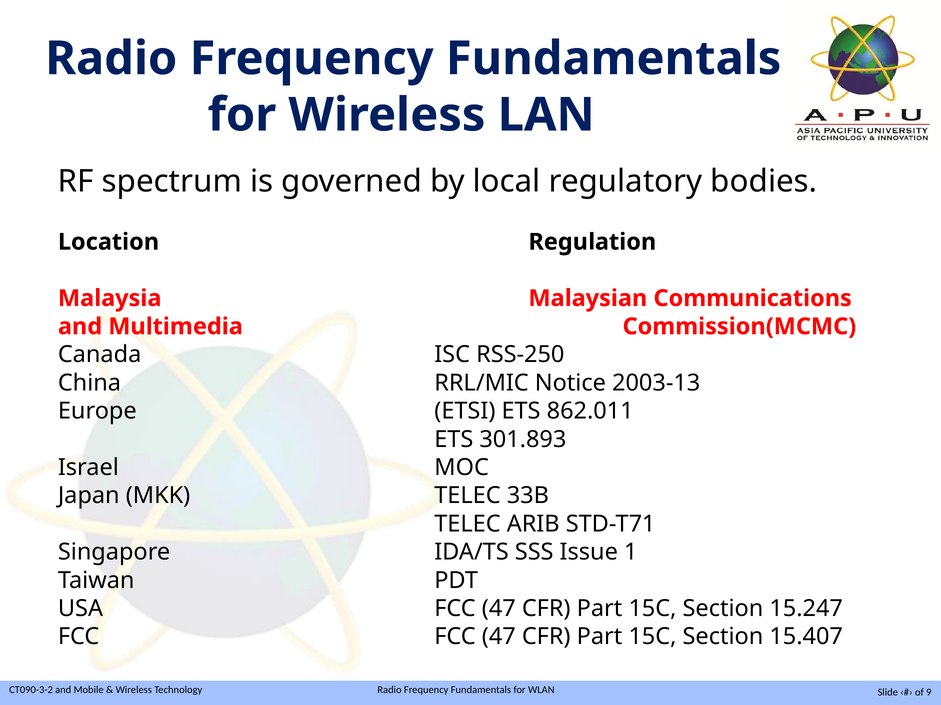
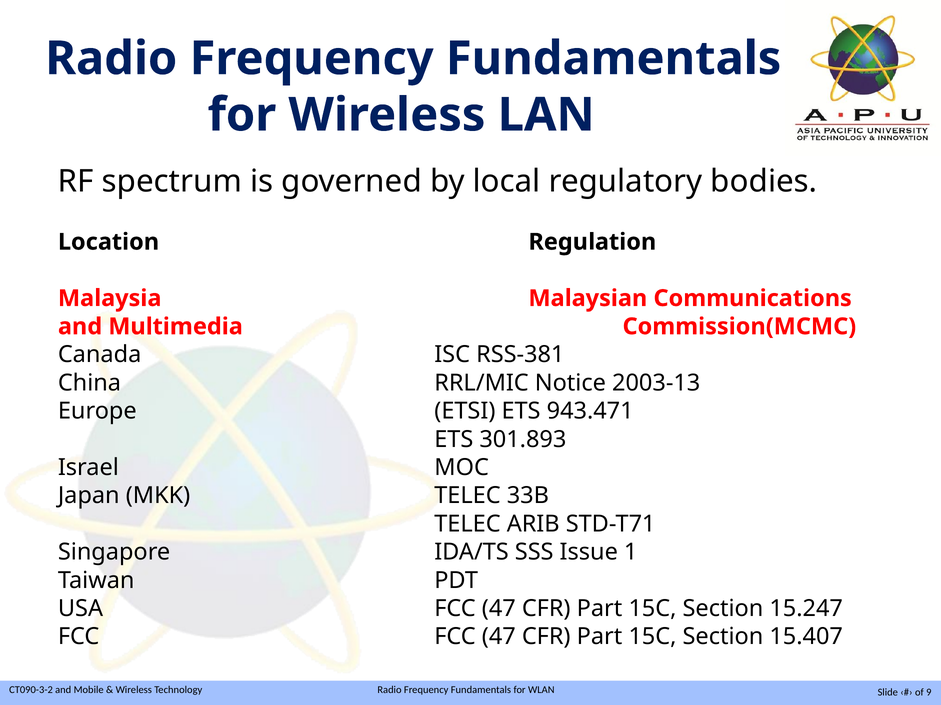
RSS-250: RSS-250 -> RSS-381
862.011: 862.011 -> 943.471
